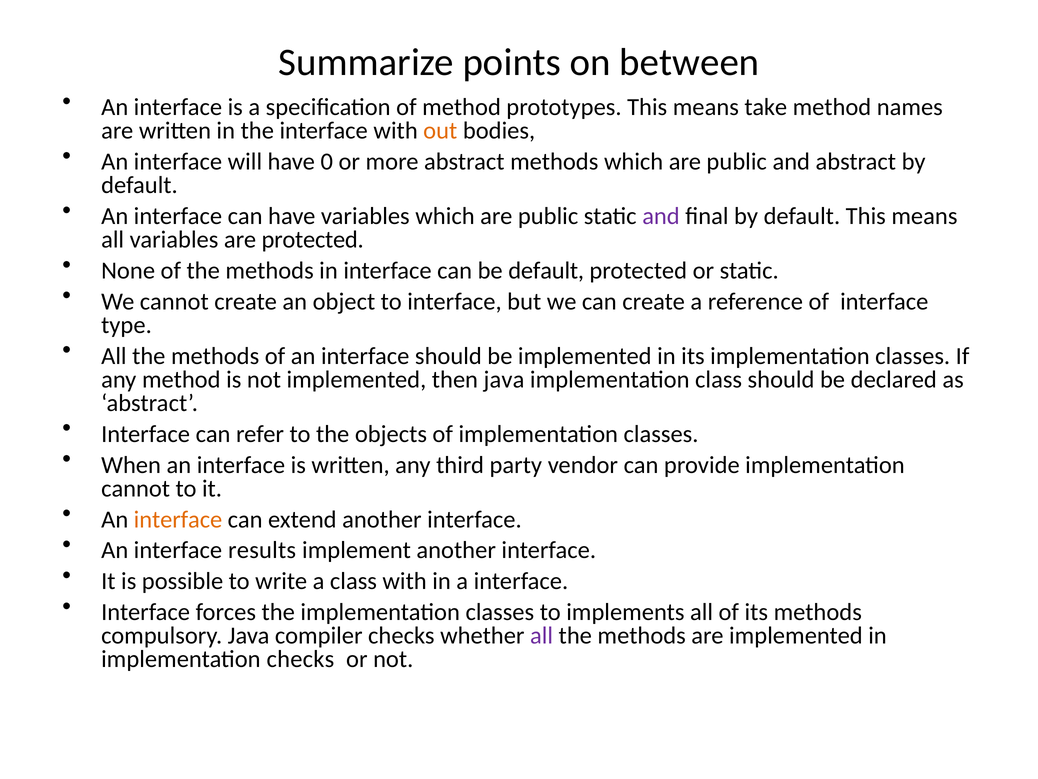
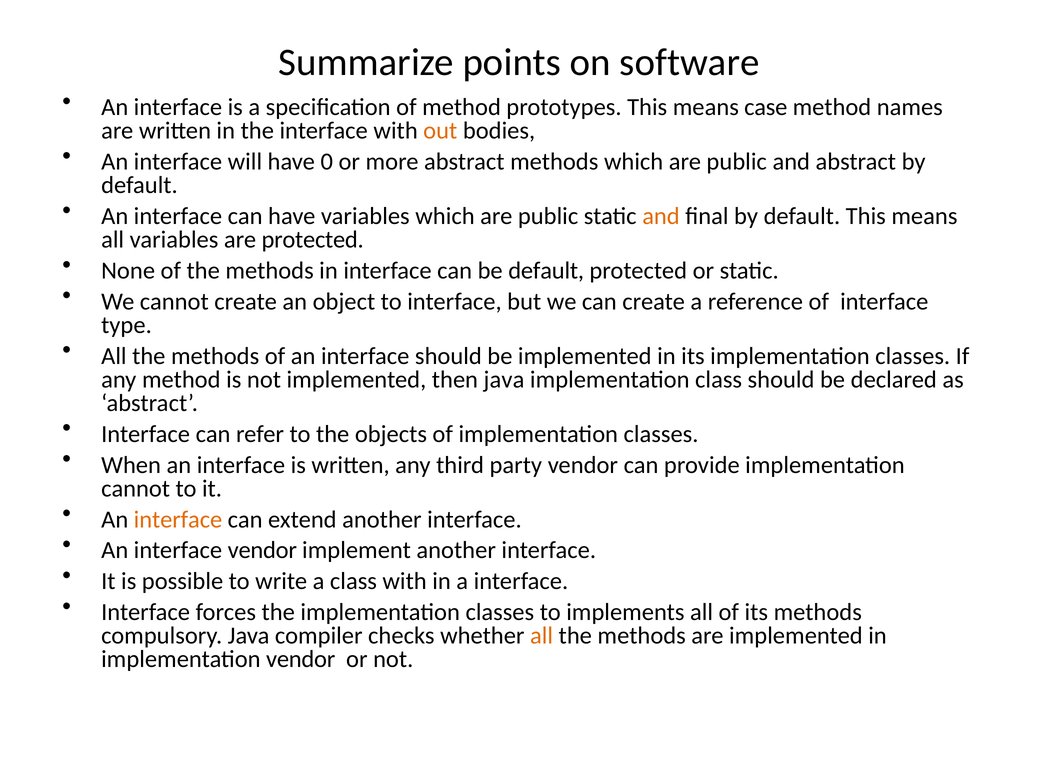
between: between -> software
take: take -> case
and at (661, 216) colour: purple -> orange
interface results: results -> vendor
all at (542, 635) colour: purple -> orange
implementation checks: checks -> vendor
